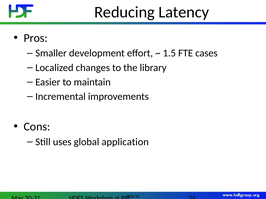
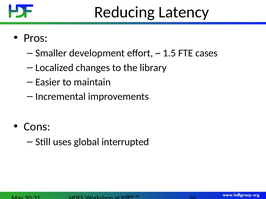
application: application -> interrupted
